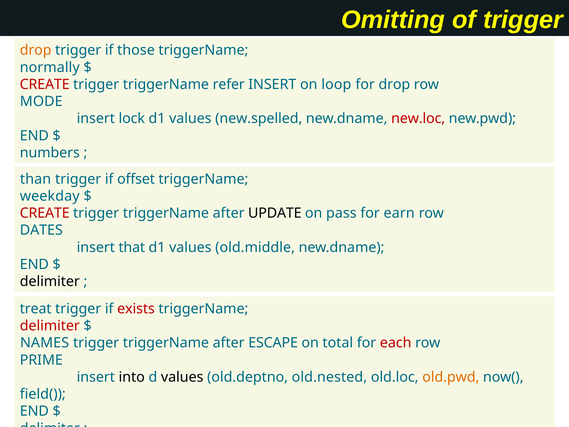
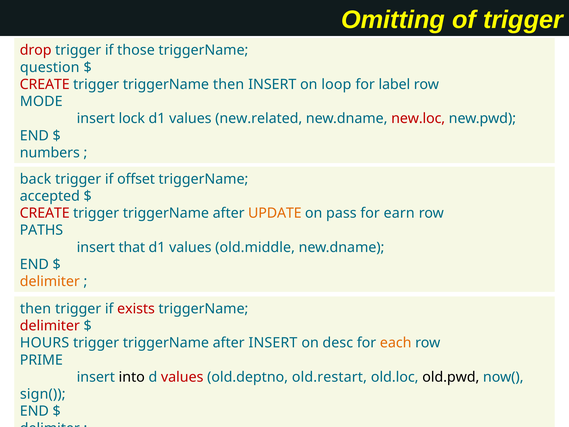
drop at (36, 50) colour: orange -> red
normally: normally -> question
triggerName refer: refer -> then
for drop: drop -> label
new.spelled: new.spelled -> new.related
than: than -> back
weekday: weekday -> accepted
UPDATE colour: black -> orange
DATES: DATES -> PATHS
delimiter at (50, 281) colour: black -> orange
treat at (36, 309): treat -> then
NAMES: NAMES -> HOURS
after ESCAPE: ESCAPE -> INSERT
total: total -> desc
each colour: red -> orange
values at (182, 377) colour: black -> red
old.nested: old.nested -> old.restart
old.pwd colour: orange -> black
field(: field( -> sign(
